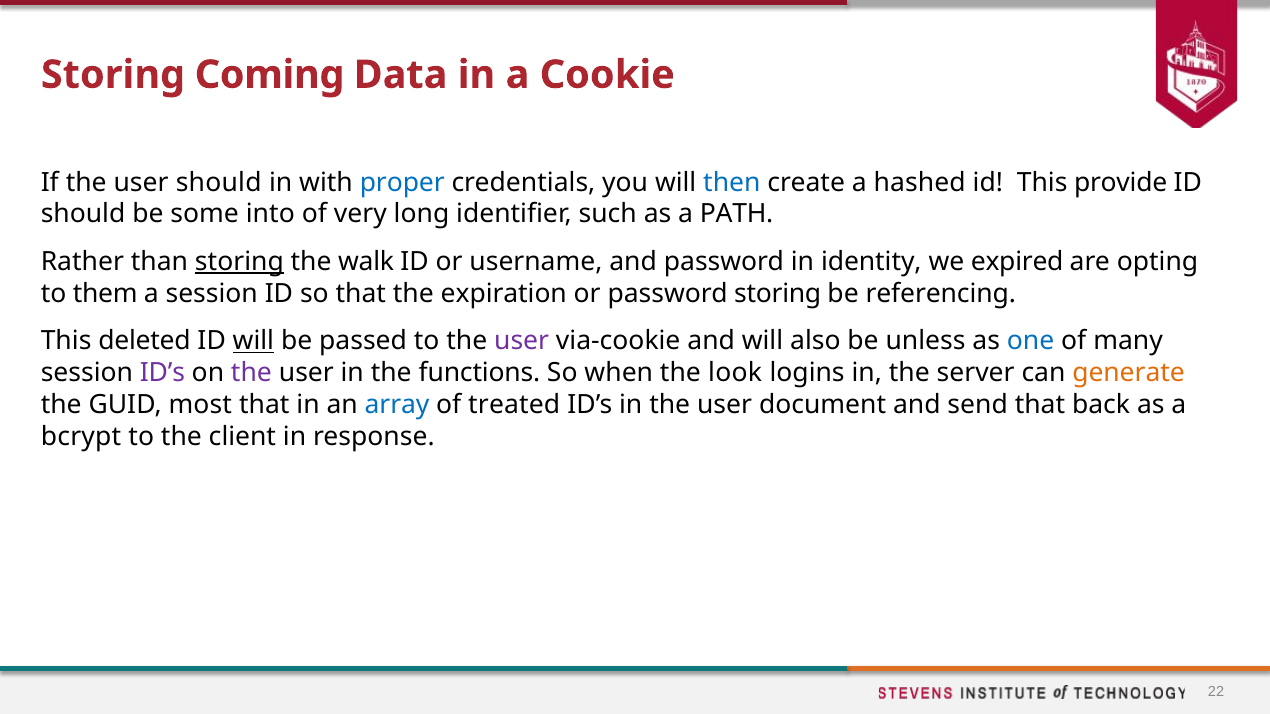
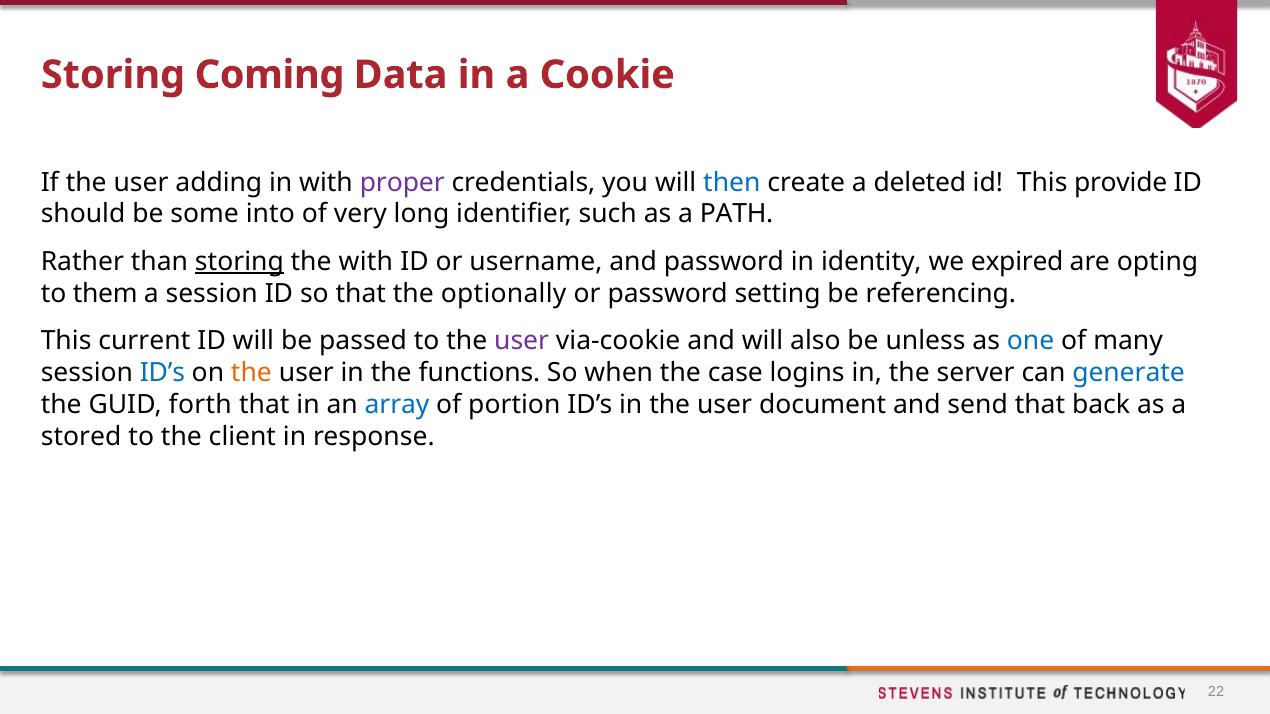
user should: should -> adding
proper colour: blue -> purple
hashed: hashed -> deleted
the walk: walk -> with
expiration: expiration -> optionally
password storing: storing -> setting
deleted: deleted -> current
will at (253, 341) underline: present -> none
ID’s at (162, 373) colour: purple -> blue
the at (251, 373) colour: purple -> orange
look: look -> case
generate colour: orange -> blue
most: most -> forth
treated: treated -> portion
bcrypt: bcrypt -> stored
